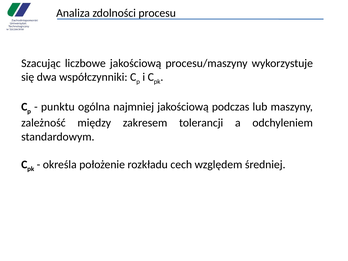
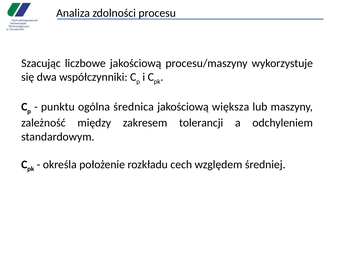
najmniej: najmniej -> średnica
podczas: podczas -> większa
